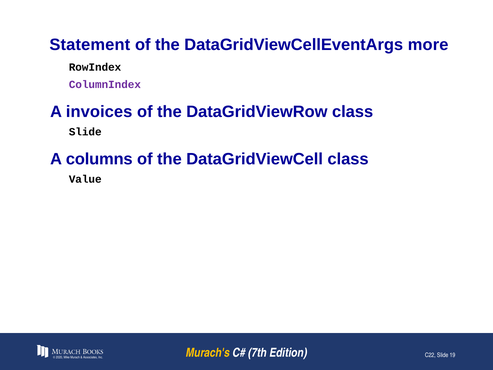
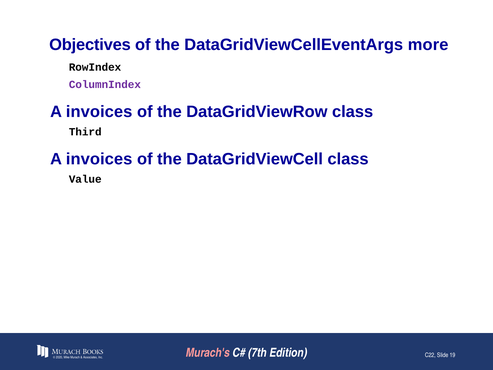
Statement: Statement -> Objectives
Slide at (85, 132): Slide -> Third
columns at (99, 159): columns -> invoices
Murach's colour: yellow -> pink
